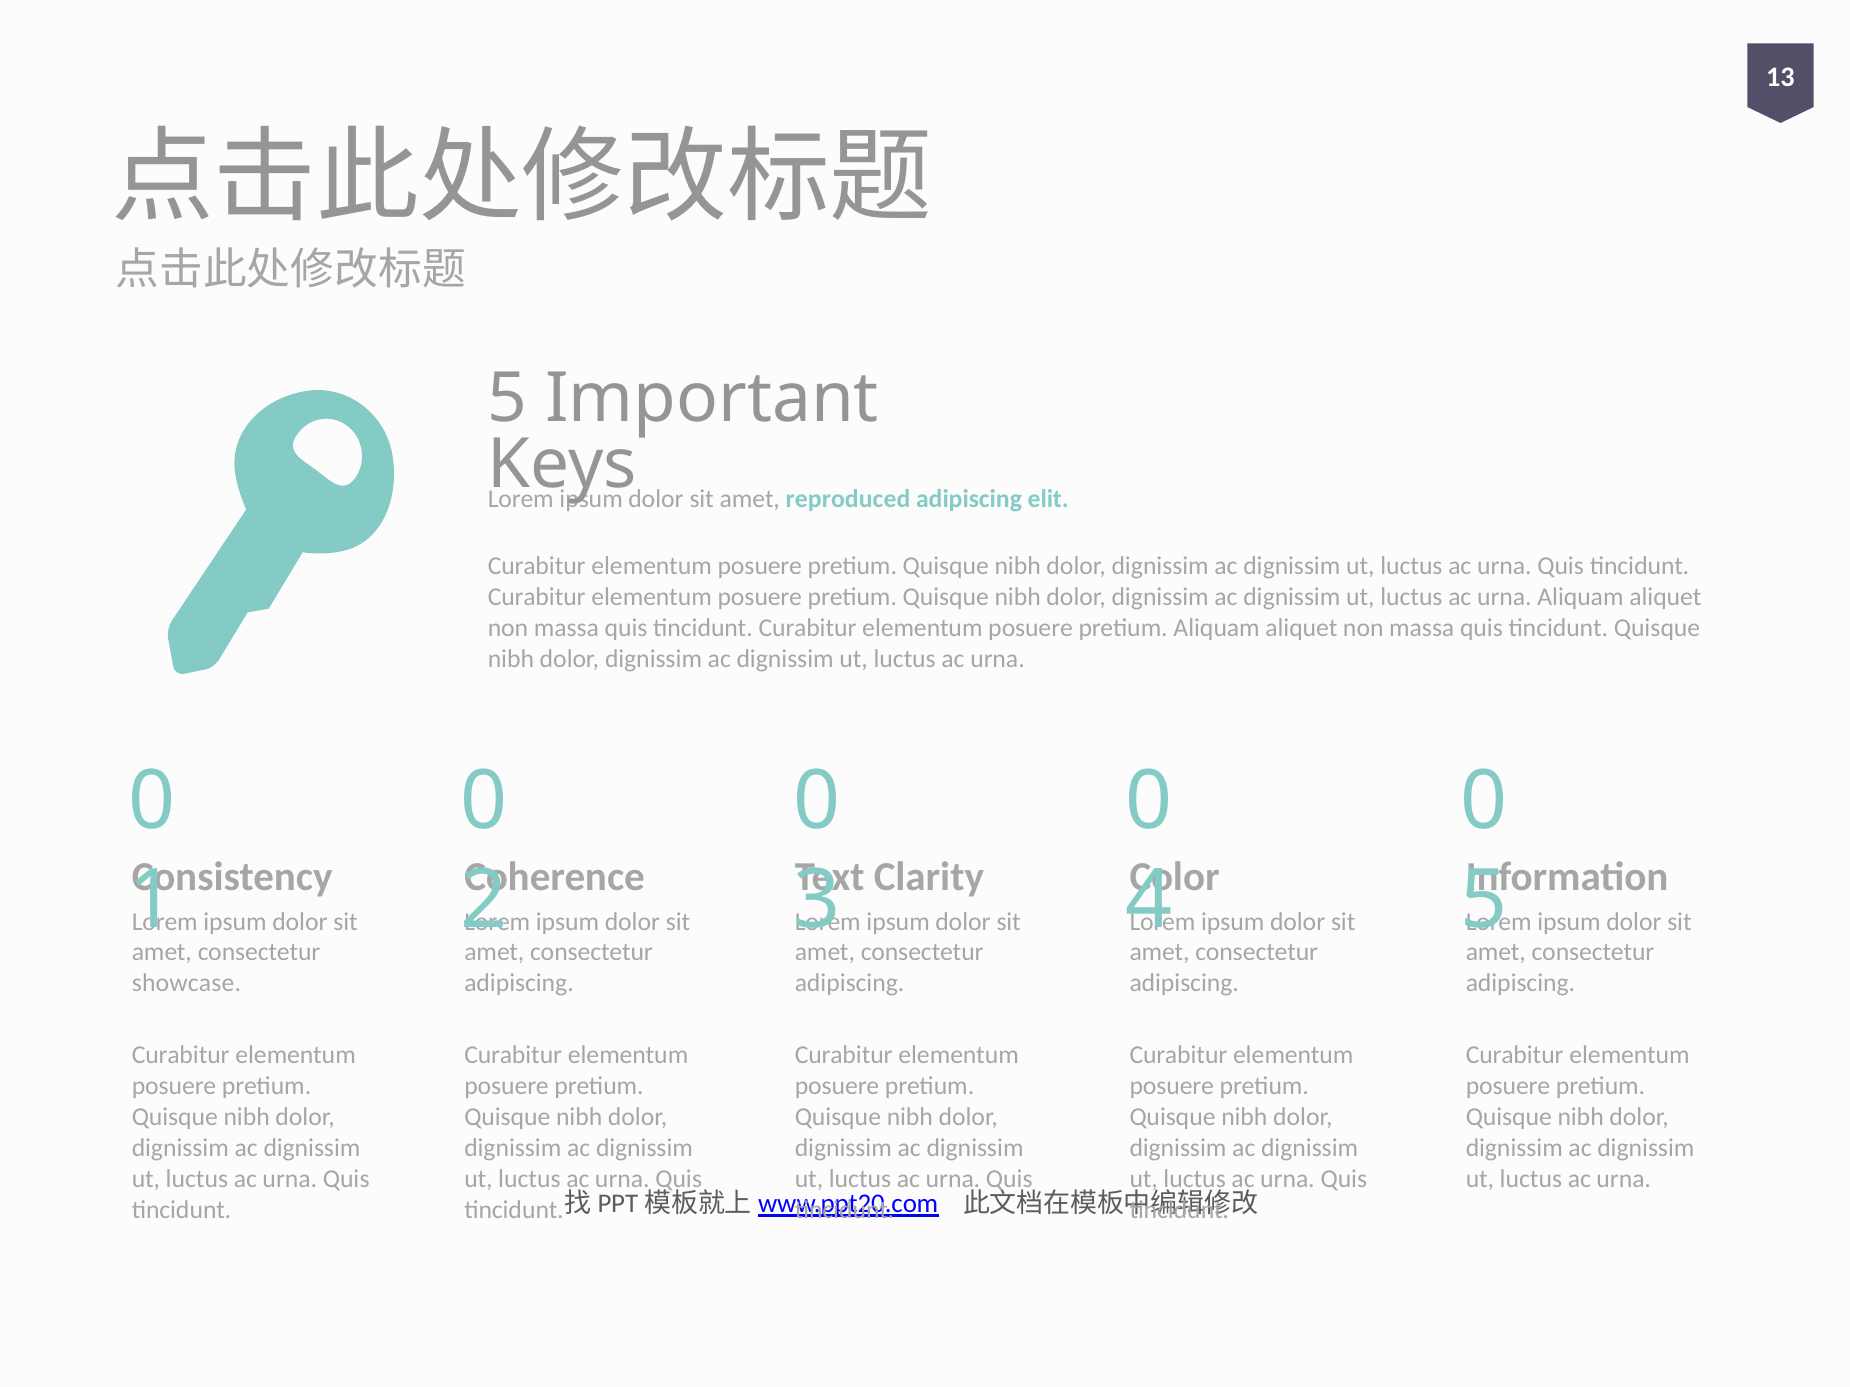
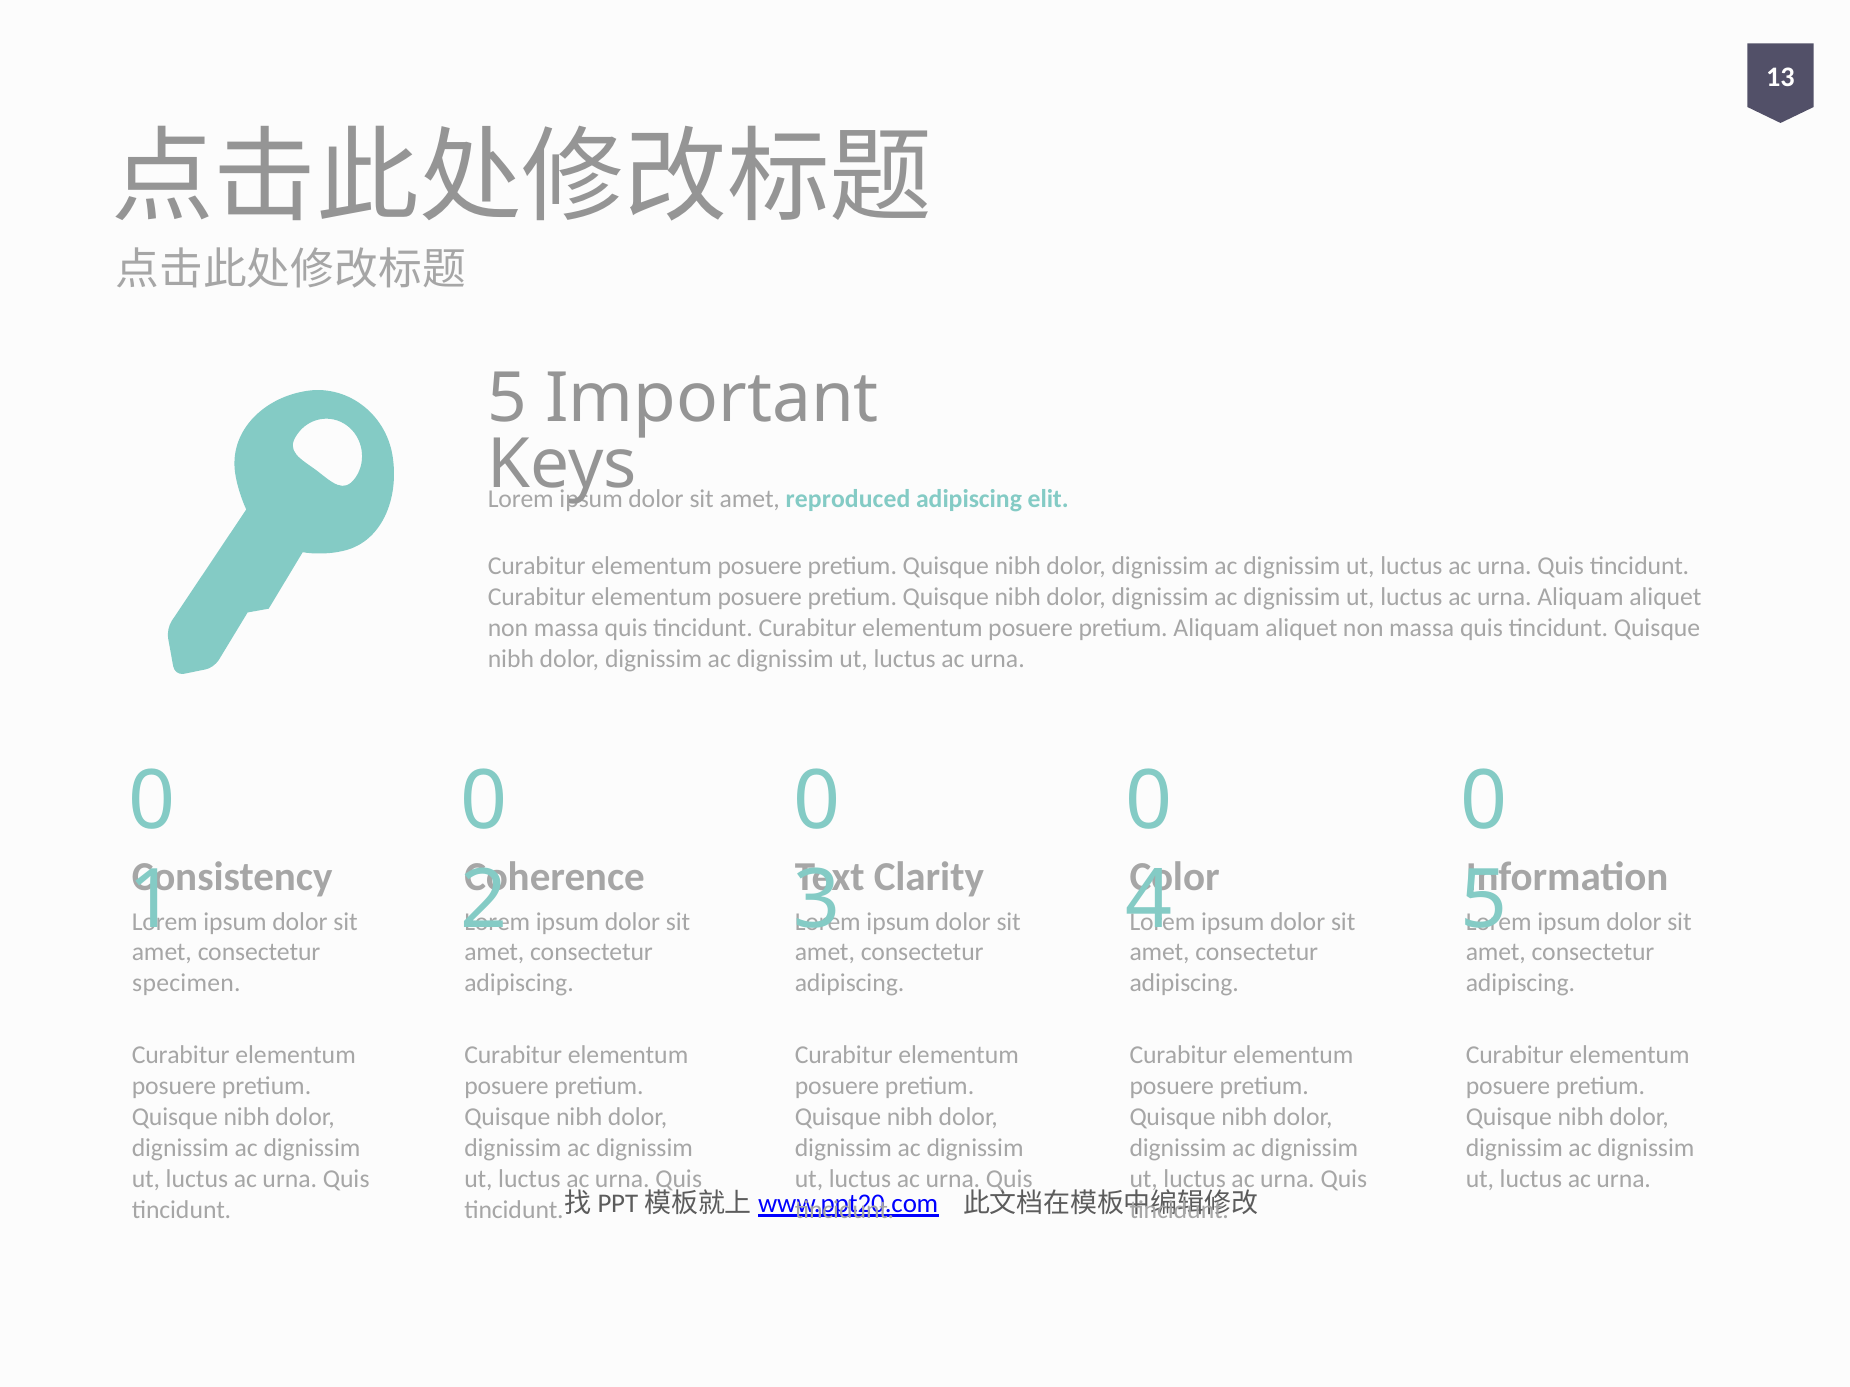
showcase: showcase -> specimen
